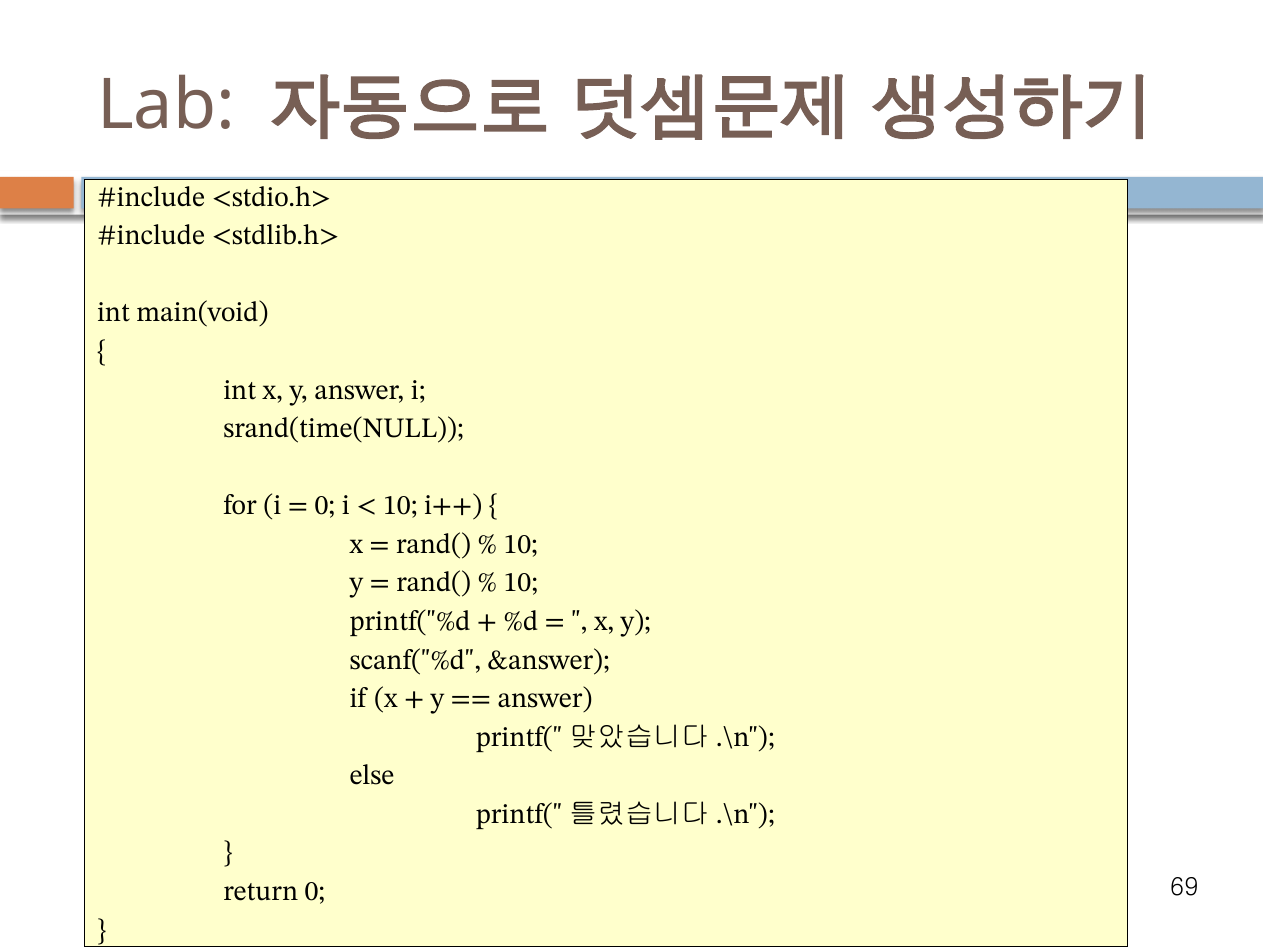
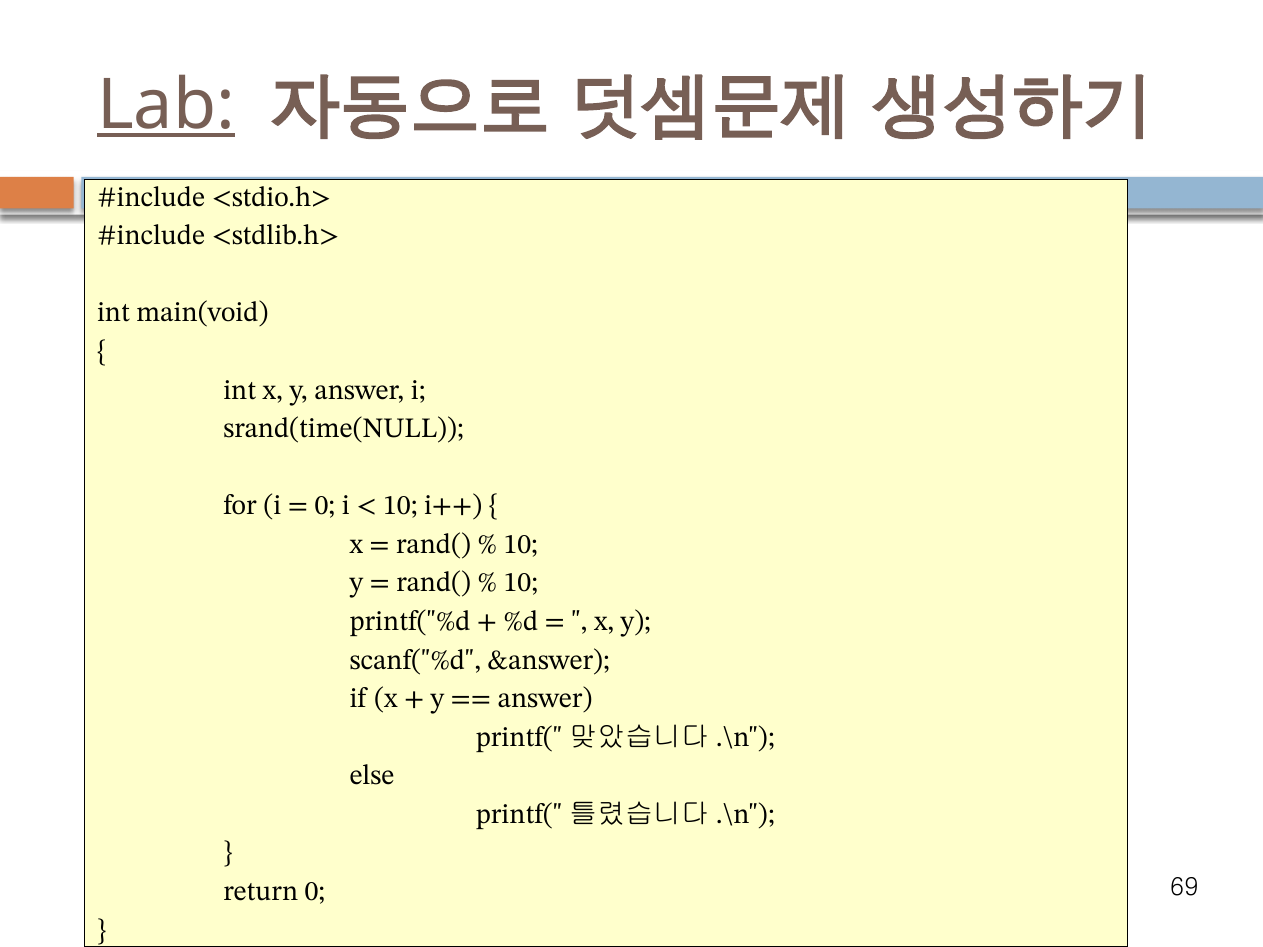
Lab underline: none -> present
